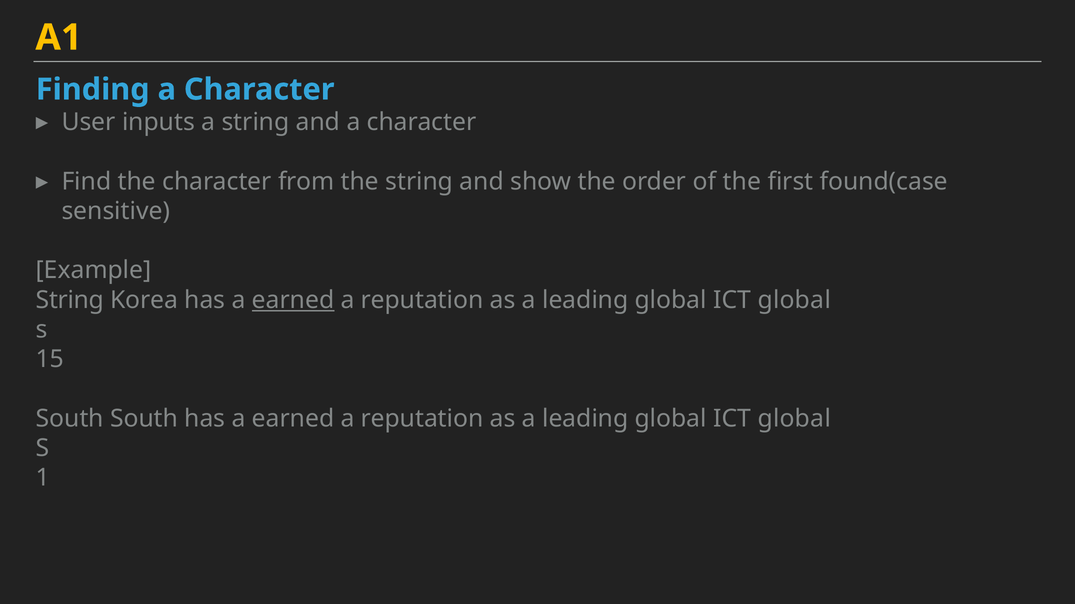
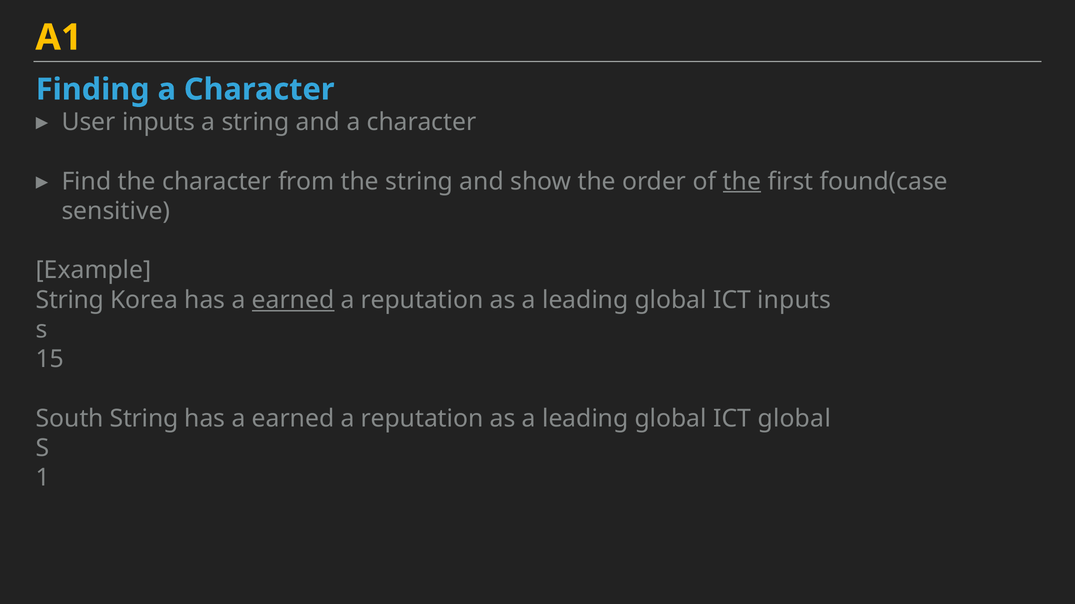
the at (742, 182) underline: none -> present
global at (794, 300): global -> inputs
South South: South -> String
